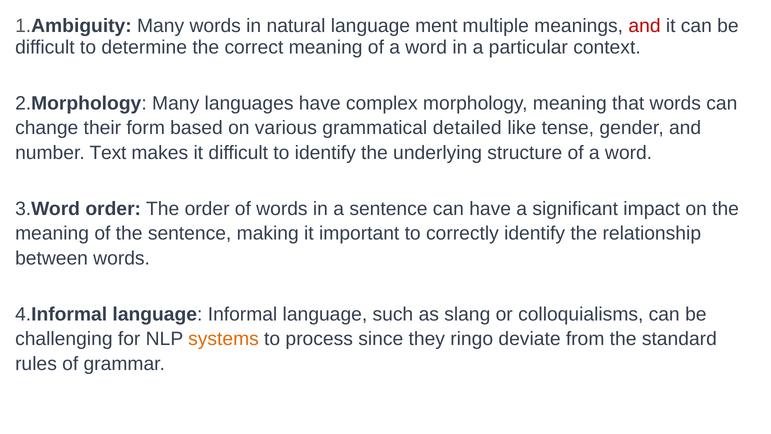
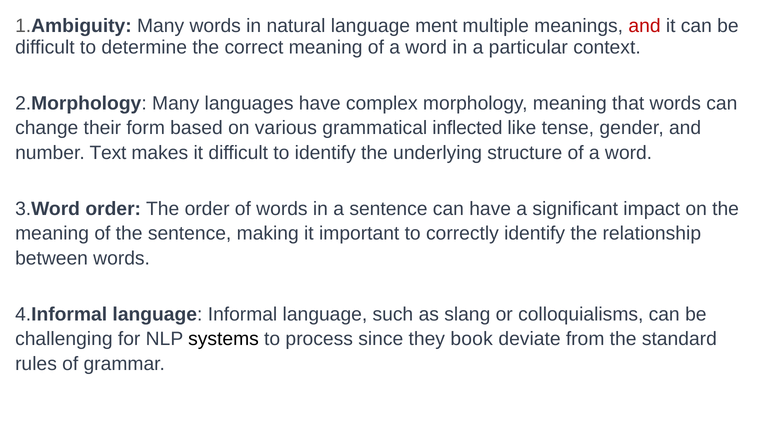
detailed: detailed -> inflected
systems colour: orange -> black
ringo: ringo -> book
